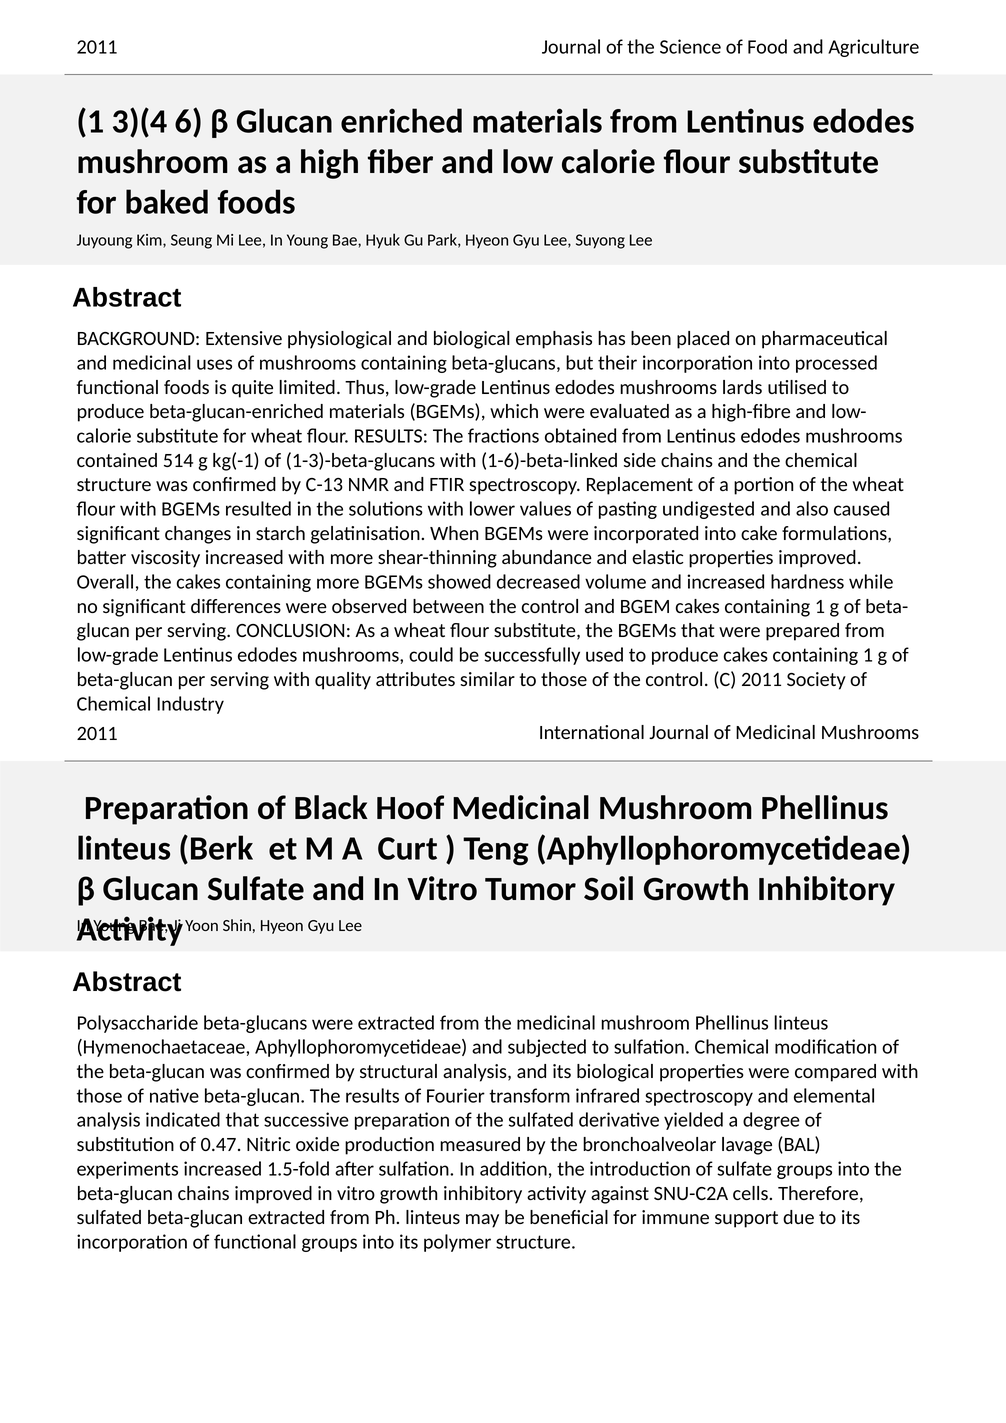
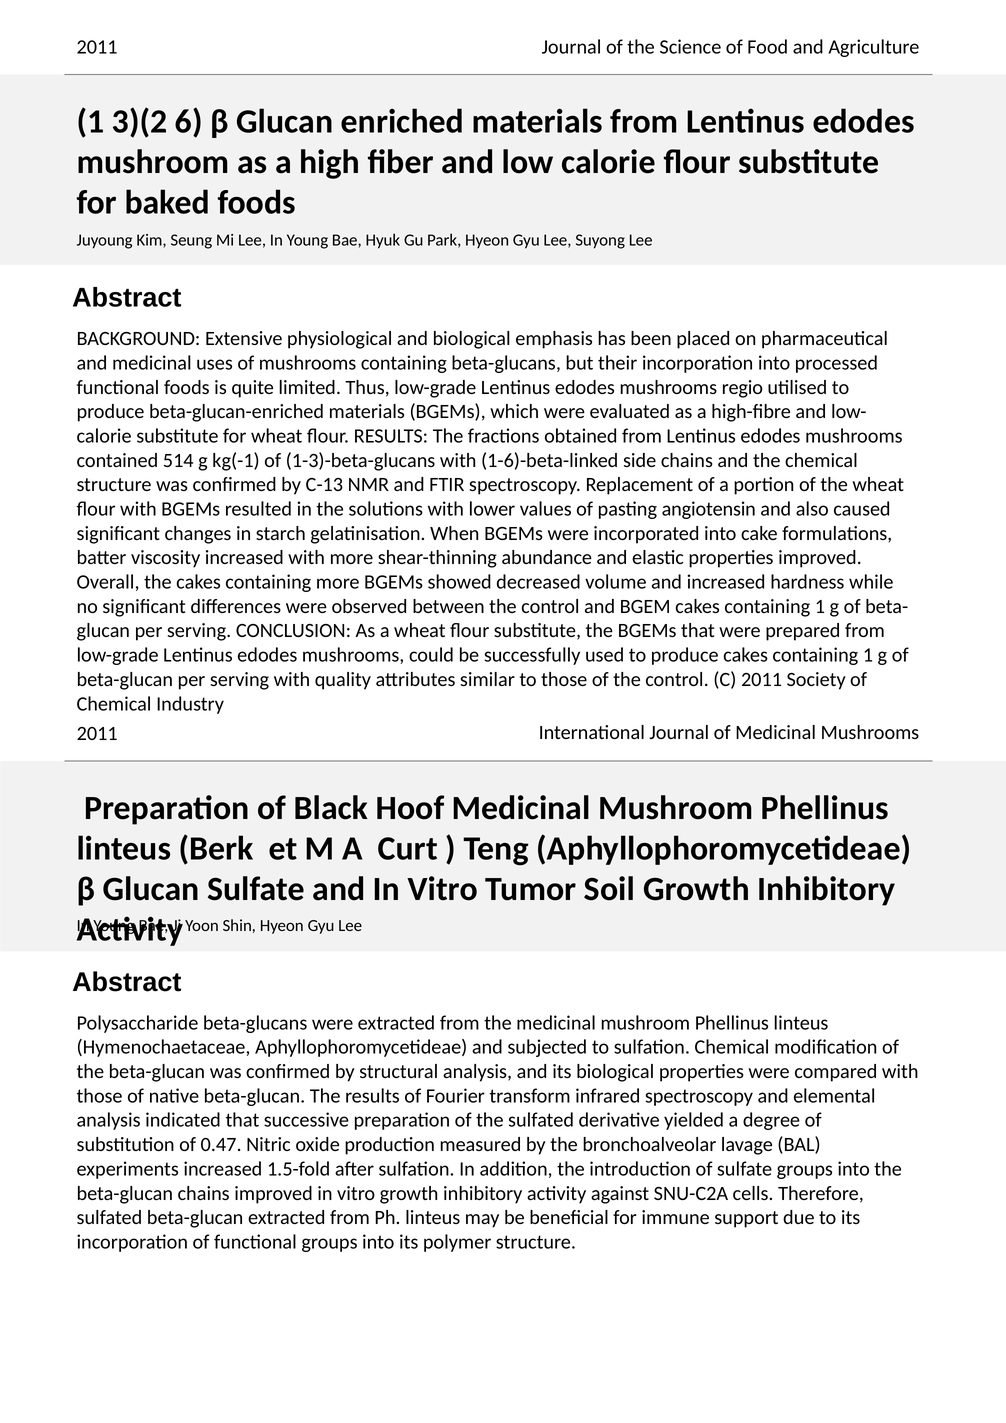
3)(4: 3)(4 -> 3)(2
lards: lards -> regio
undigested: undigested -> angiotensin
